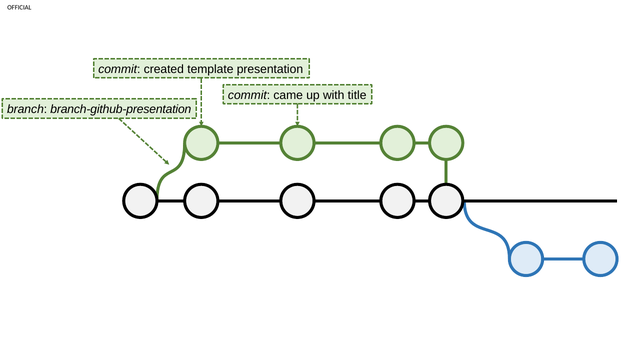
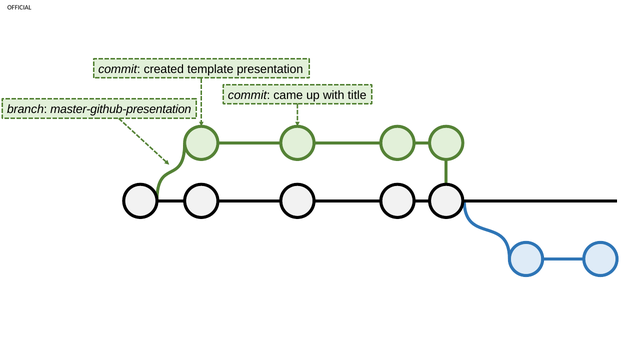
branch-github-presentation: branch-github-presentation -> master-github-presentation
